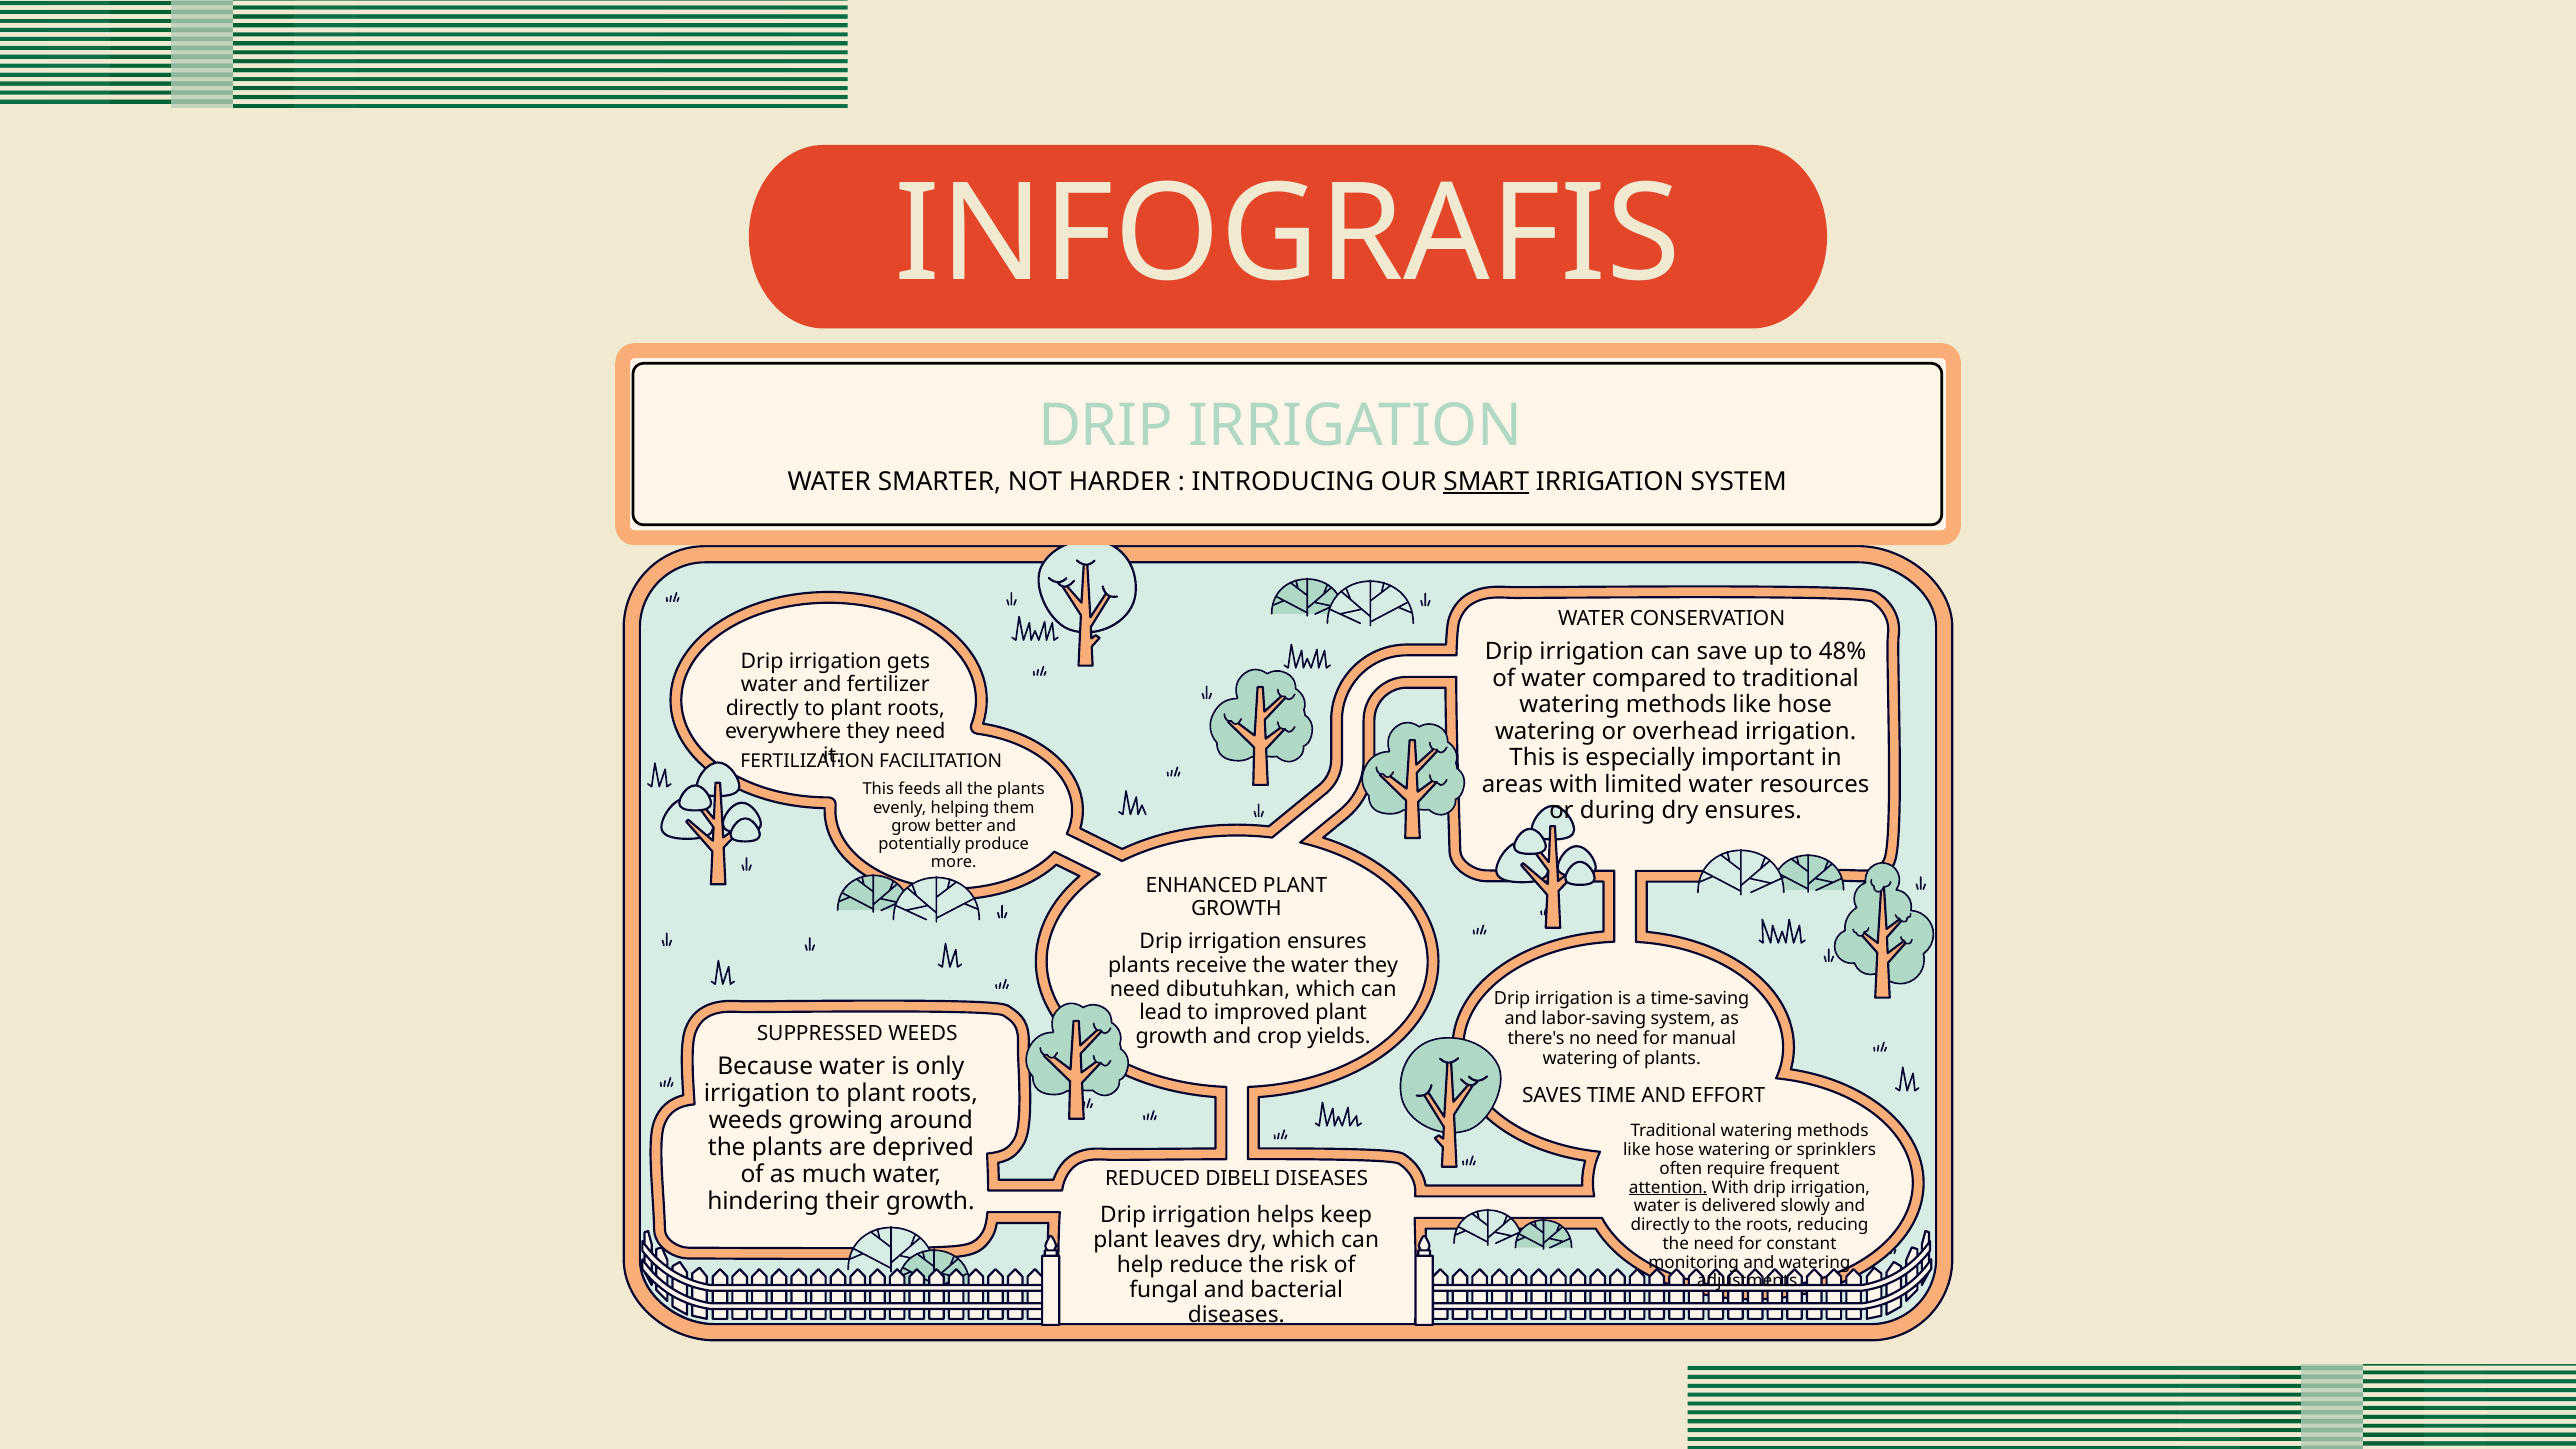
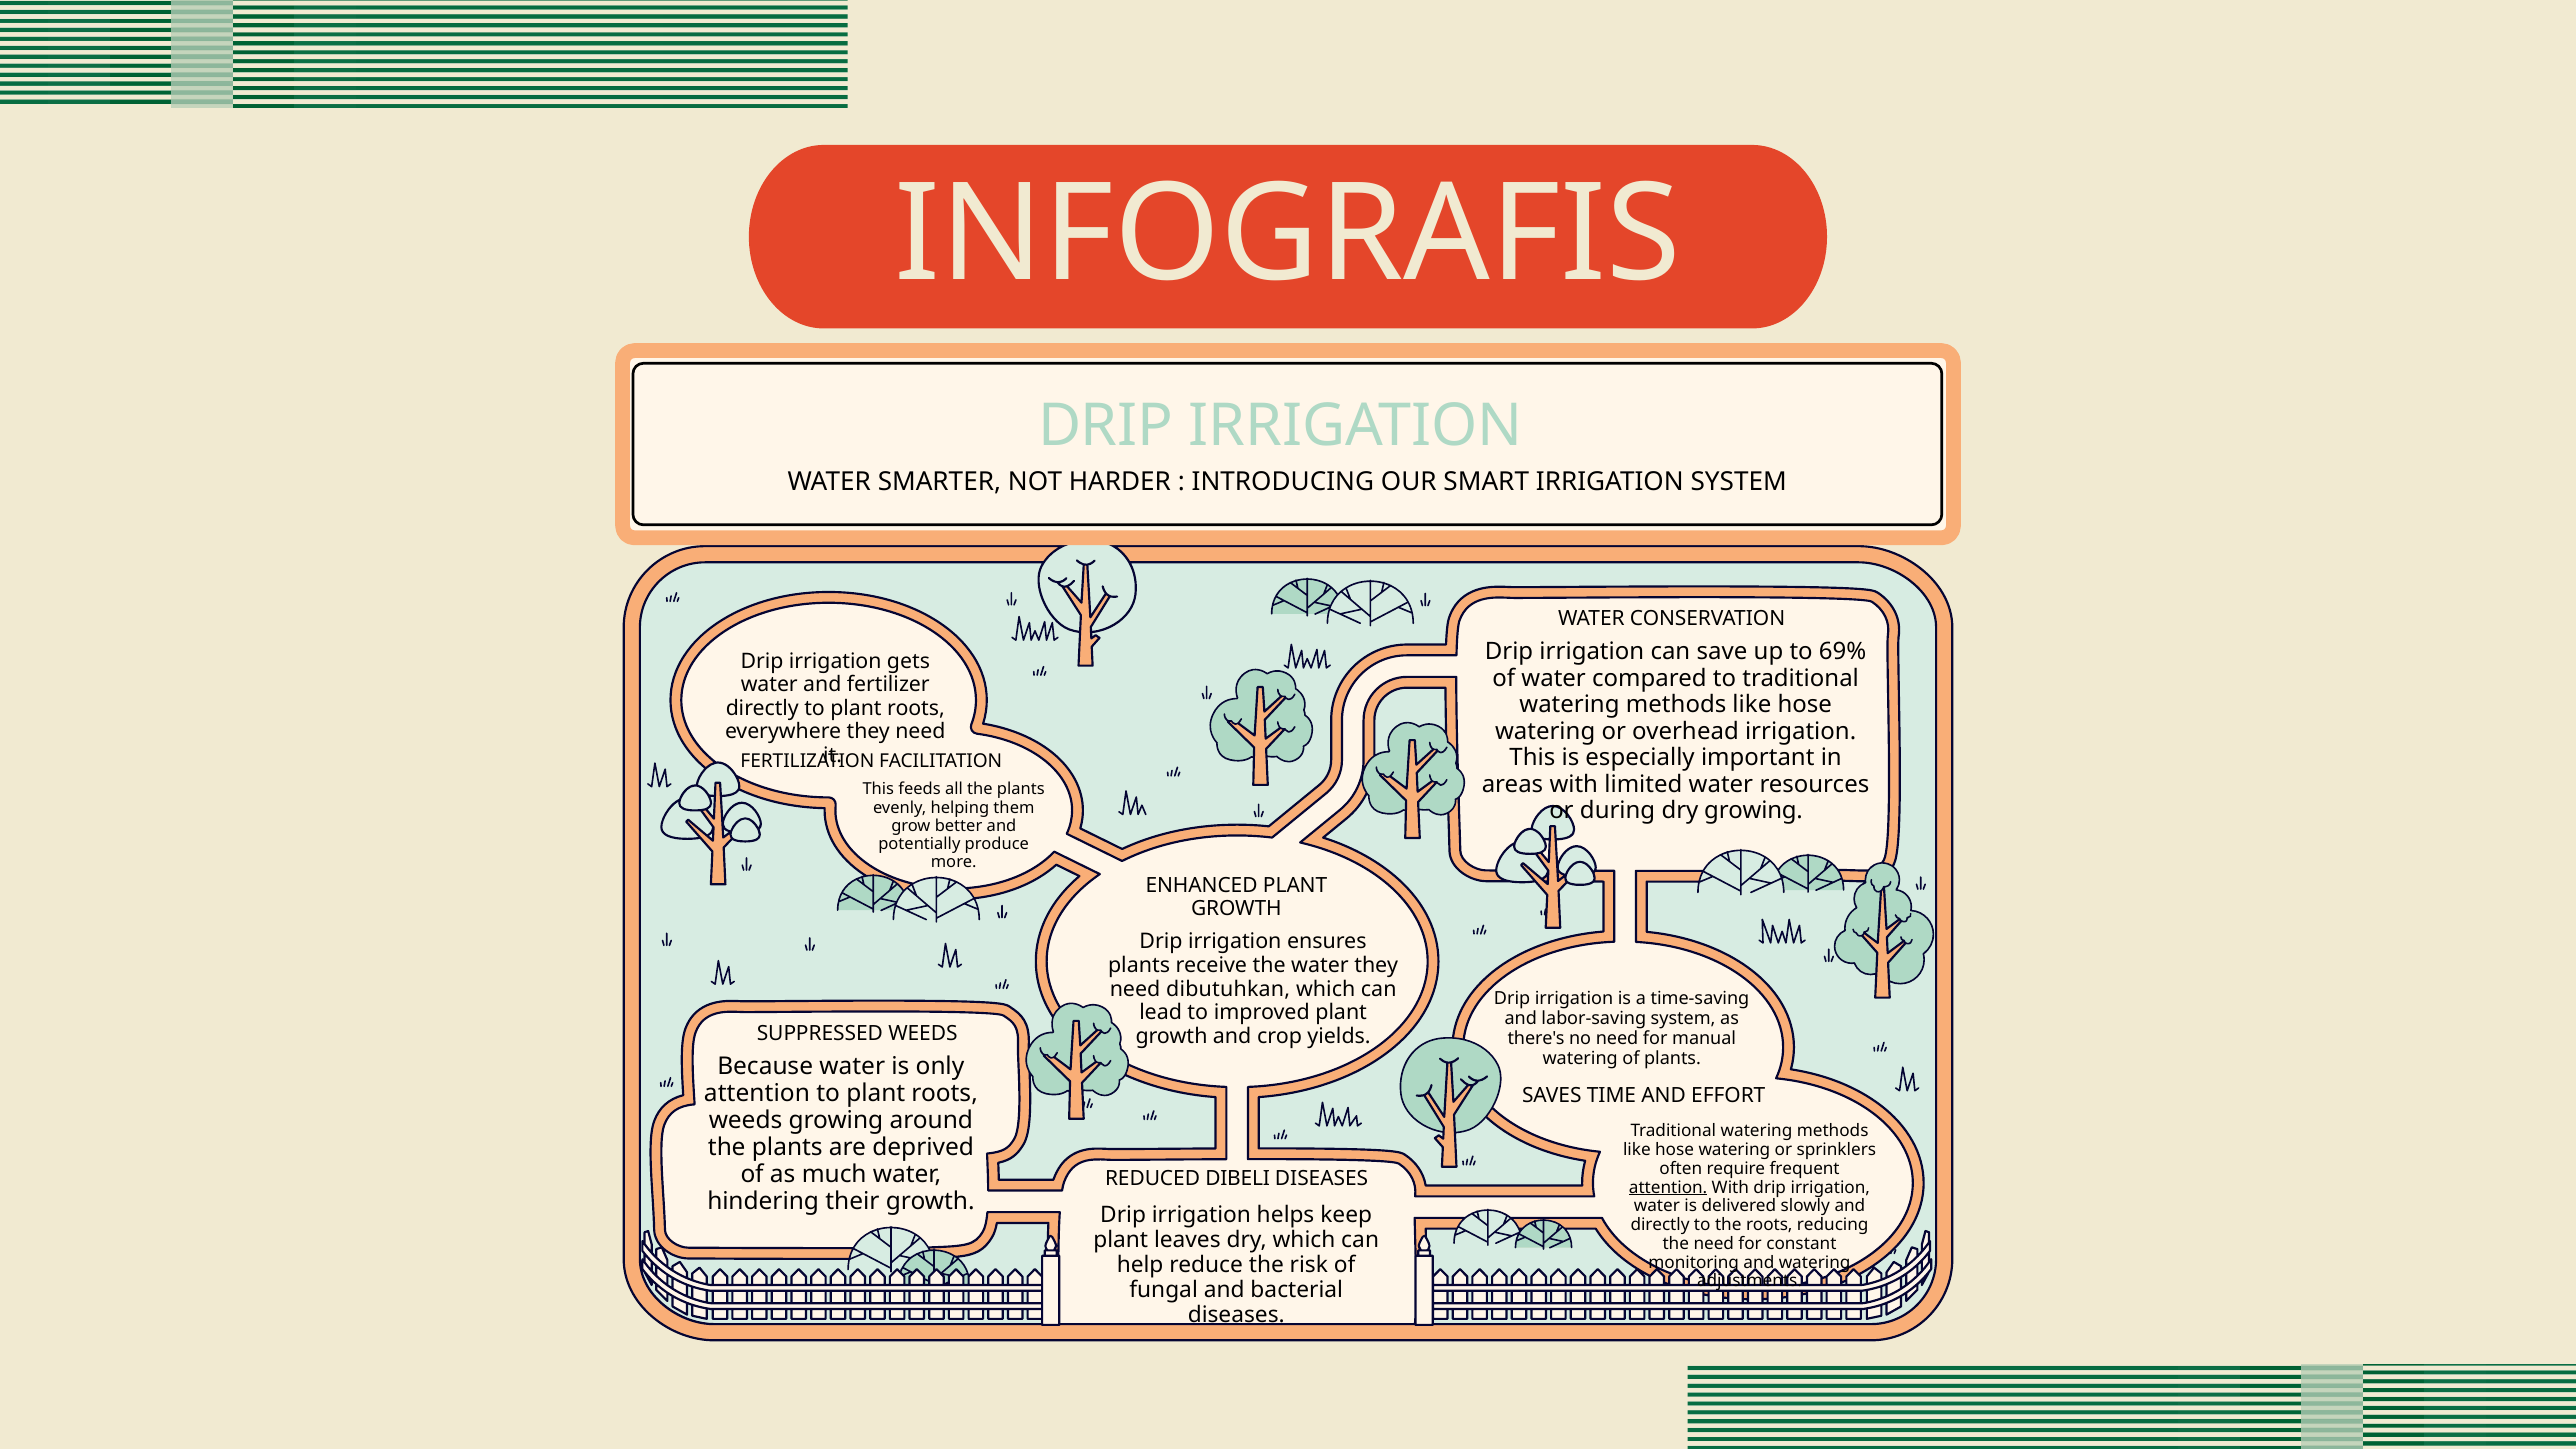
SMART underline: present -> none
48%: 48% -> 69%
dry ensures: ensures -> growing
irrigation at (757, 1094): irrigation -> attention
